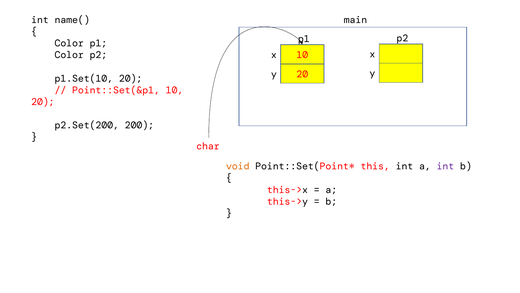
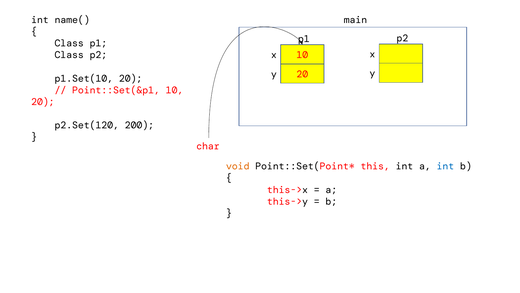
Color at (69, 43): Color -> Class
Color at (69, 55): Color -> Class
p2.Set(200: p2.Set(200 -> p2.Set(120
int at (445, 166) colour: purple -> blue
